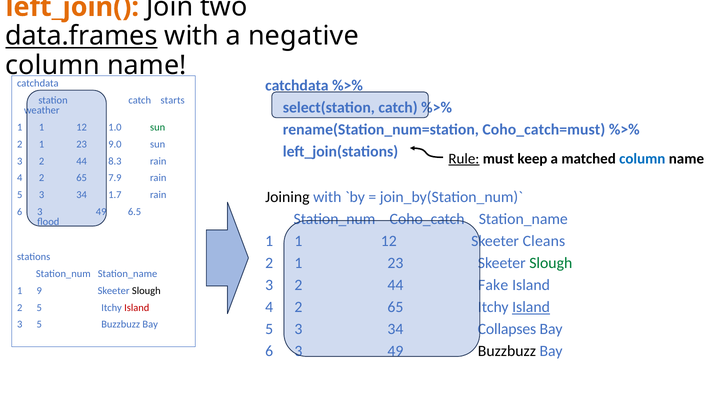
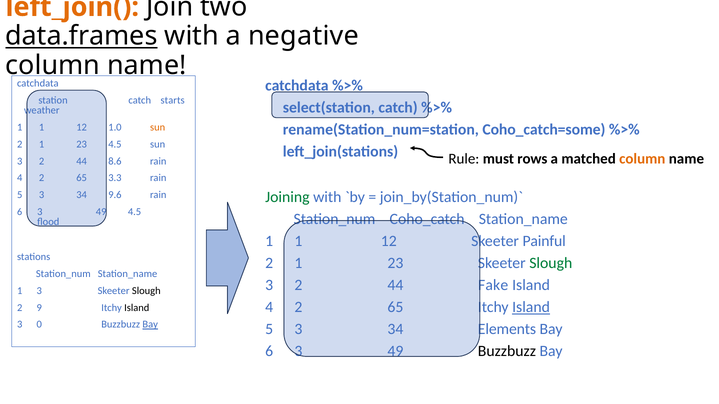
sun at (158, 127) colour: green -> orange
Coho_catch=must: Coho_catch=must -> Coho_catch=some
9.0 at (115, 144): 9.0 -> 4.5
Rule underline: present -> none
keep: keep -> rows
column at (642, 159) colour: blue -> orange
8.3: 8.3 -> 8.6
7.9: 7.9 -> 3.3
1.7: 1.7 -> 9.6
Joining colour: black -> green
6.5 at (135, 212): 6.5 -> 4.5
Cleans: Cleans -> Painful
1 9: 9 -> 3
2 5: 5 -> 9
Island at (137, 308) colour: red -> black
3 5: 5 -> 0
Bay at (150, 325) underline: none -> present
Collapses: Collapses -> Elements
